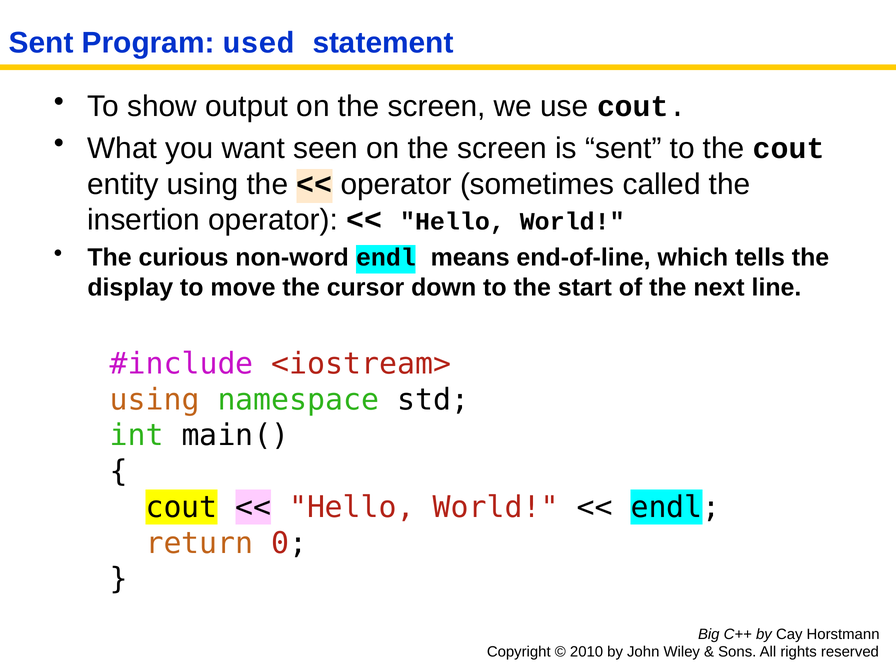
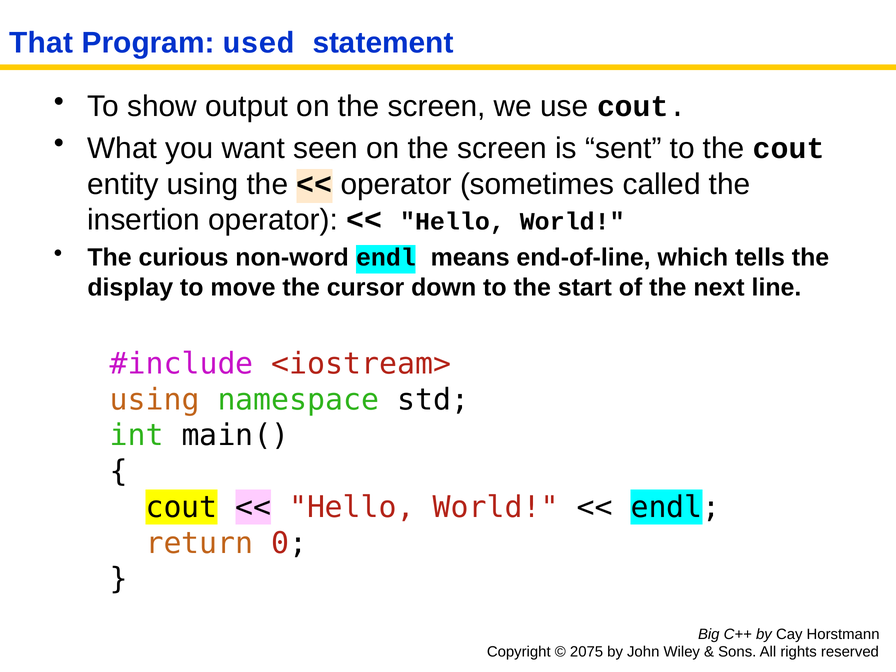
Sent at (41, 43): Sent -> That
2010: 2010 -> 2075
